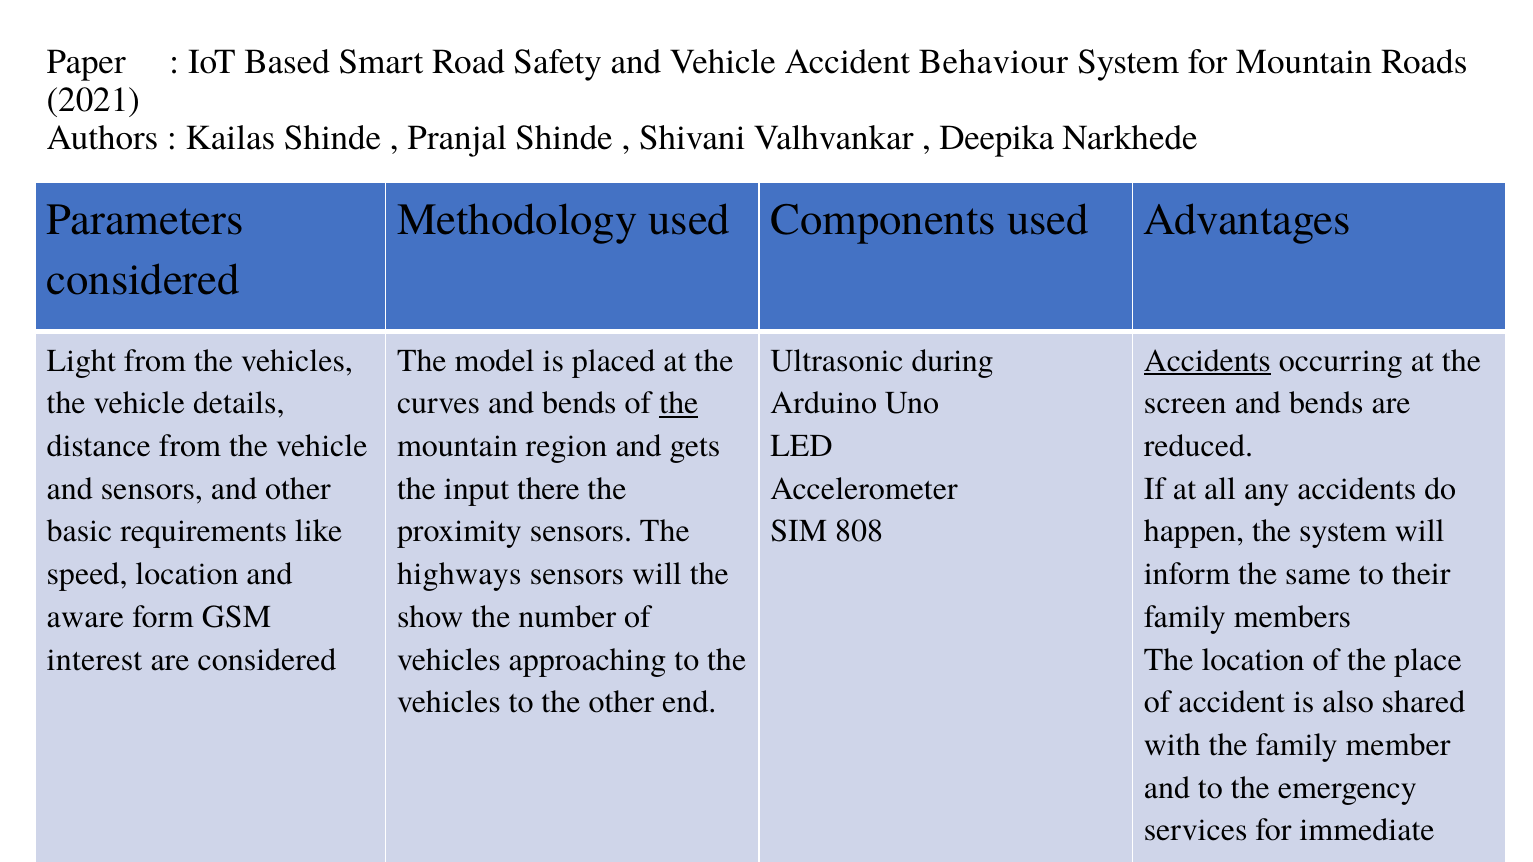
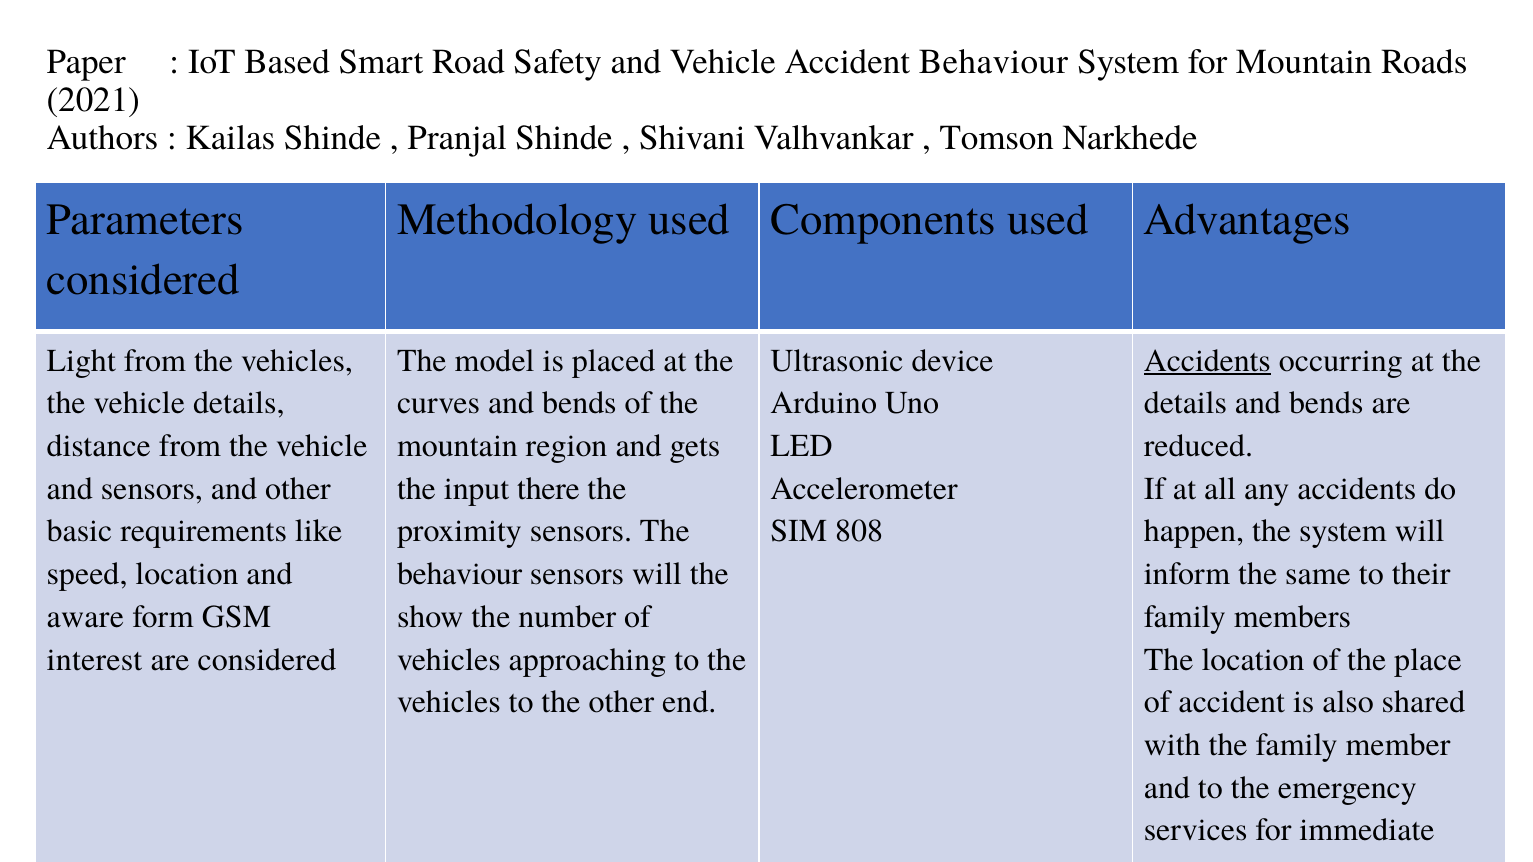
Deepika: Deepika -> Tomson
during: during -> device
the at (679, 403) underline: present -> none
screen at (1185, 403): screen -> details
highways at (459, 574): highways -> behaviour
